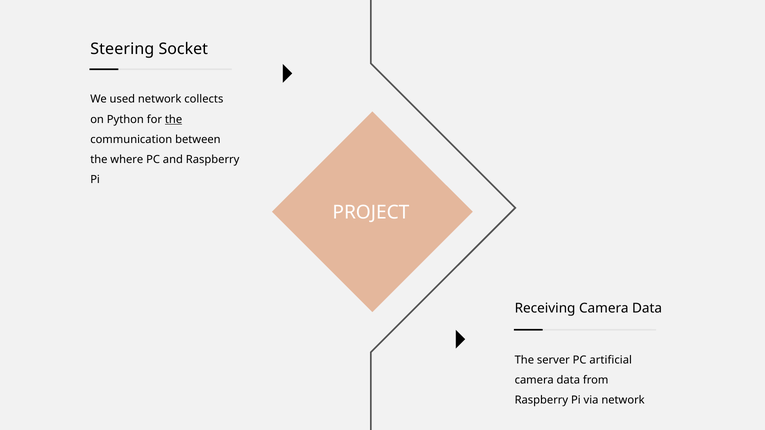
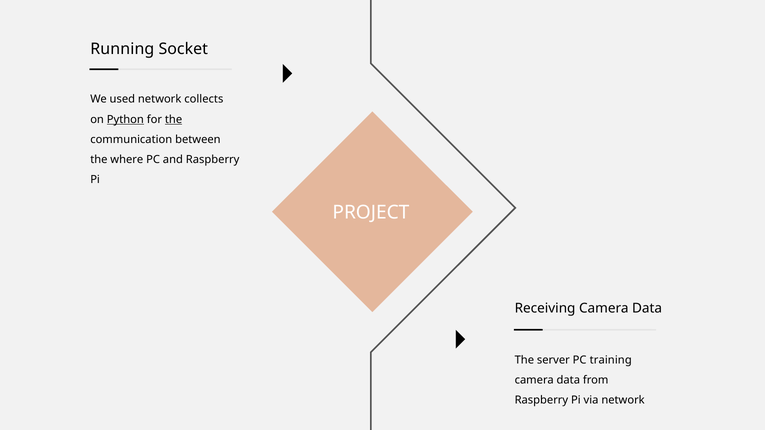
Steering: Steering -> Running
Python underline: none -> present
artificial: artificial -> training
